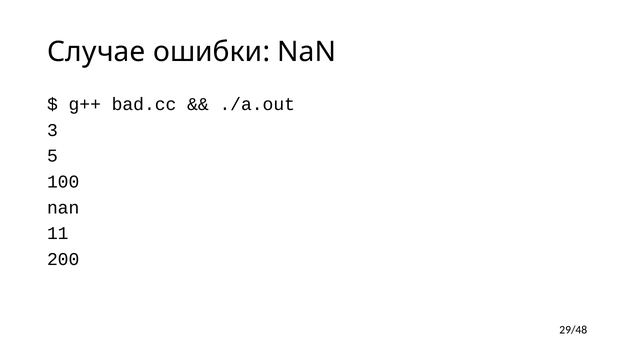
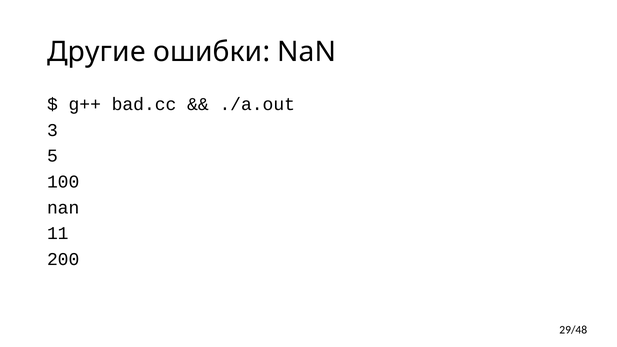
Случае: Случае -> Другие
